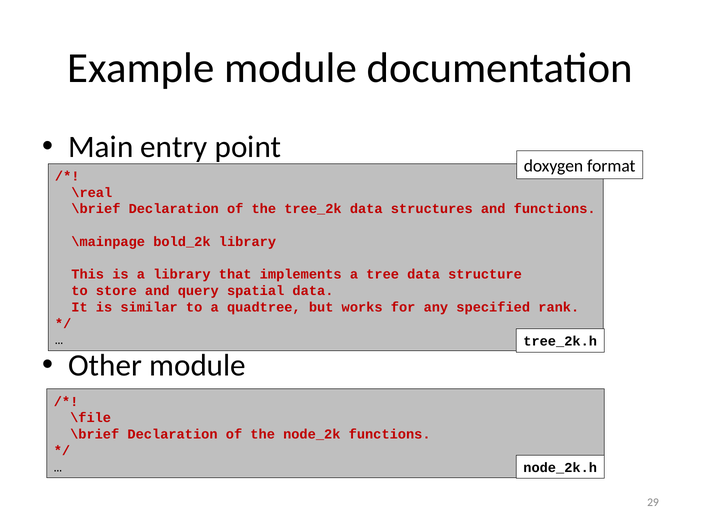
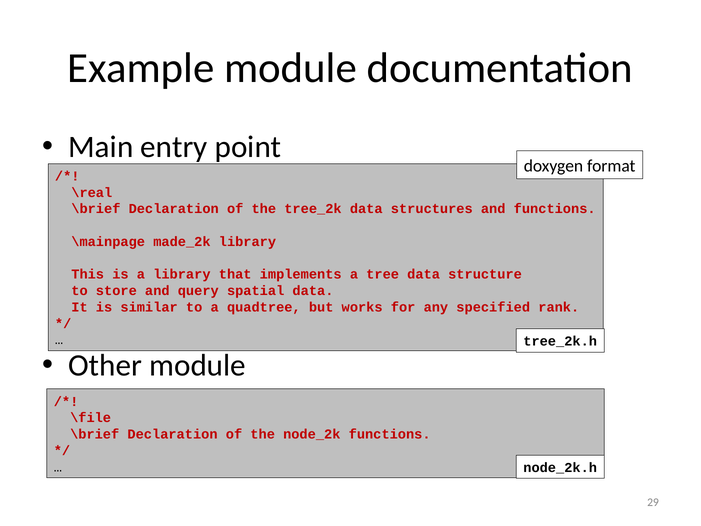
bold_2k: bold_2k -> made_2k
